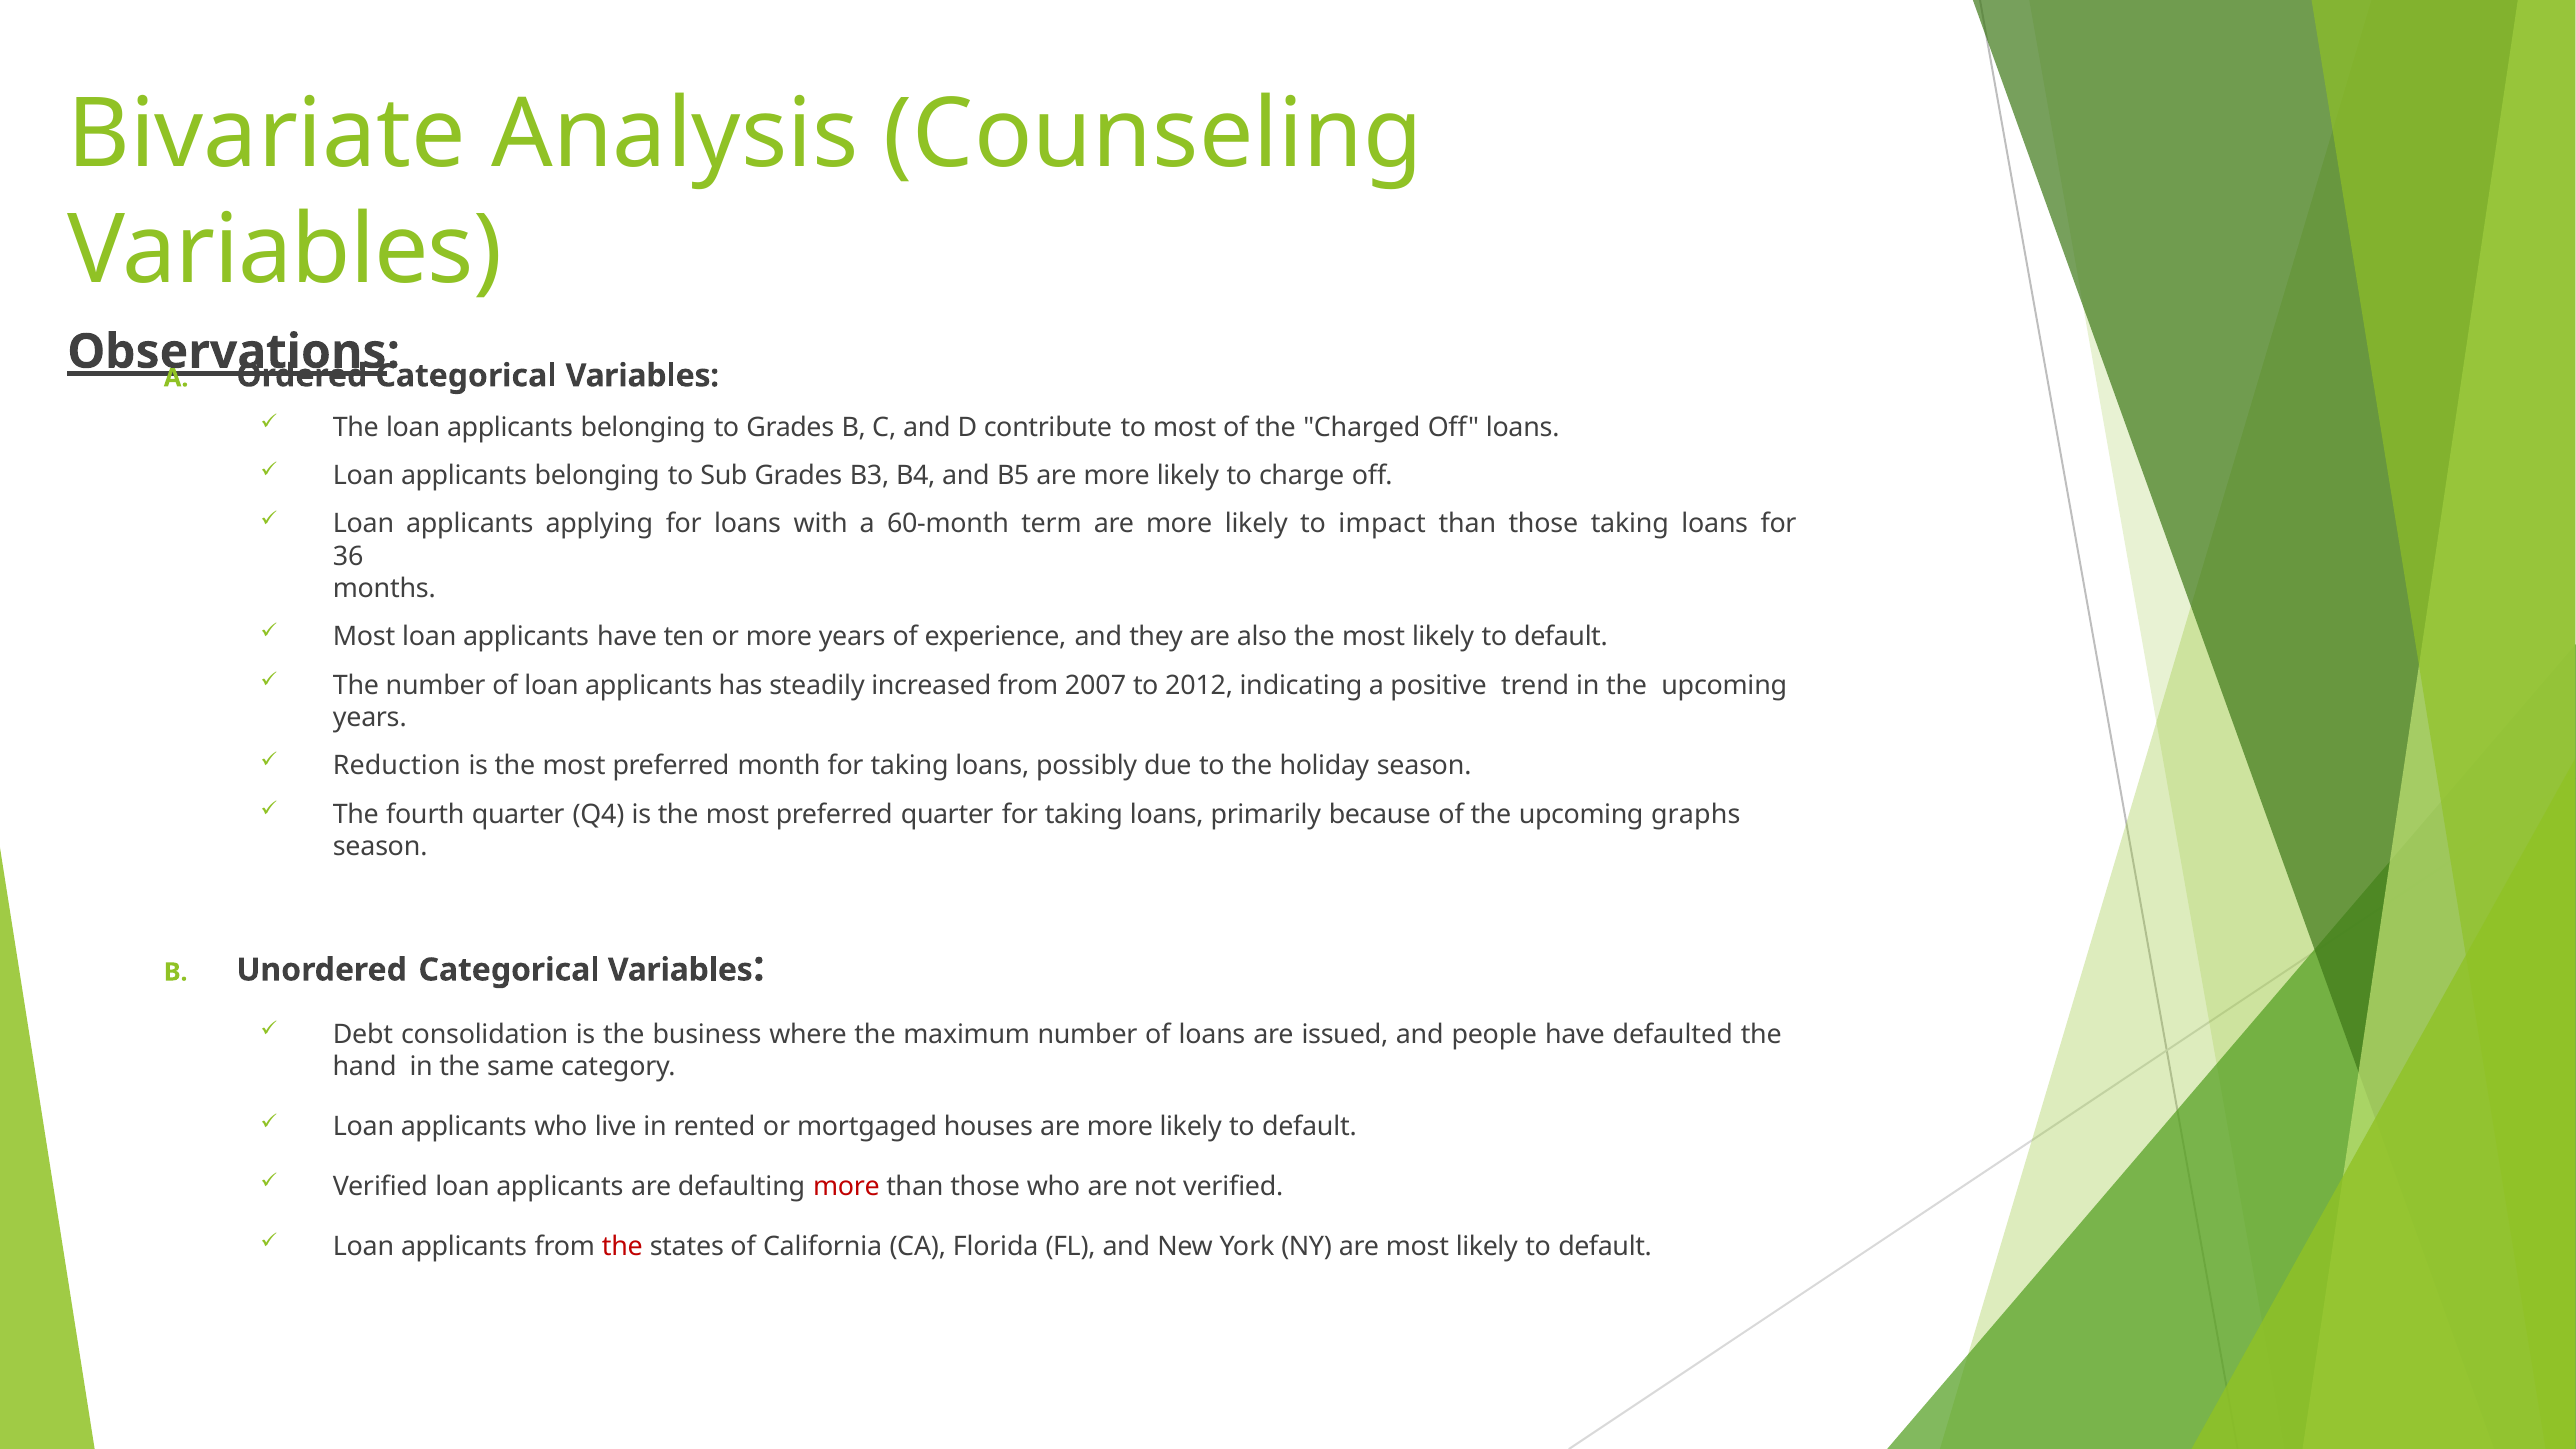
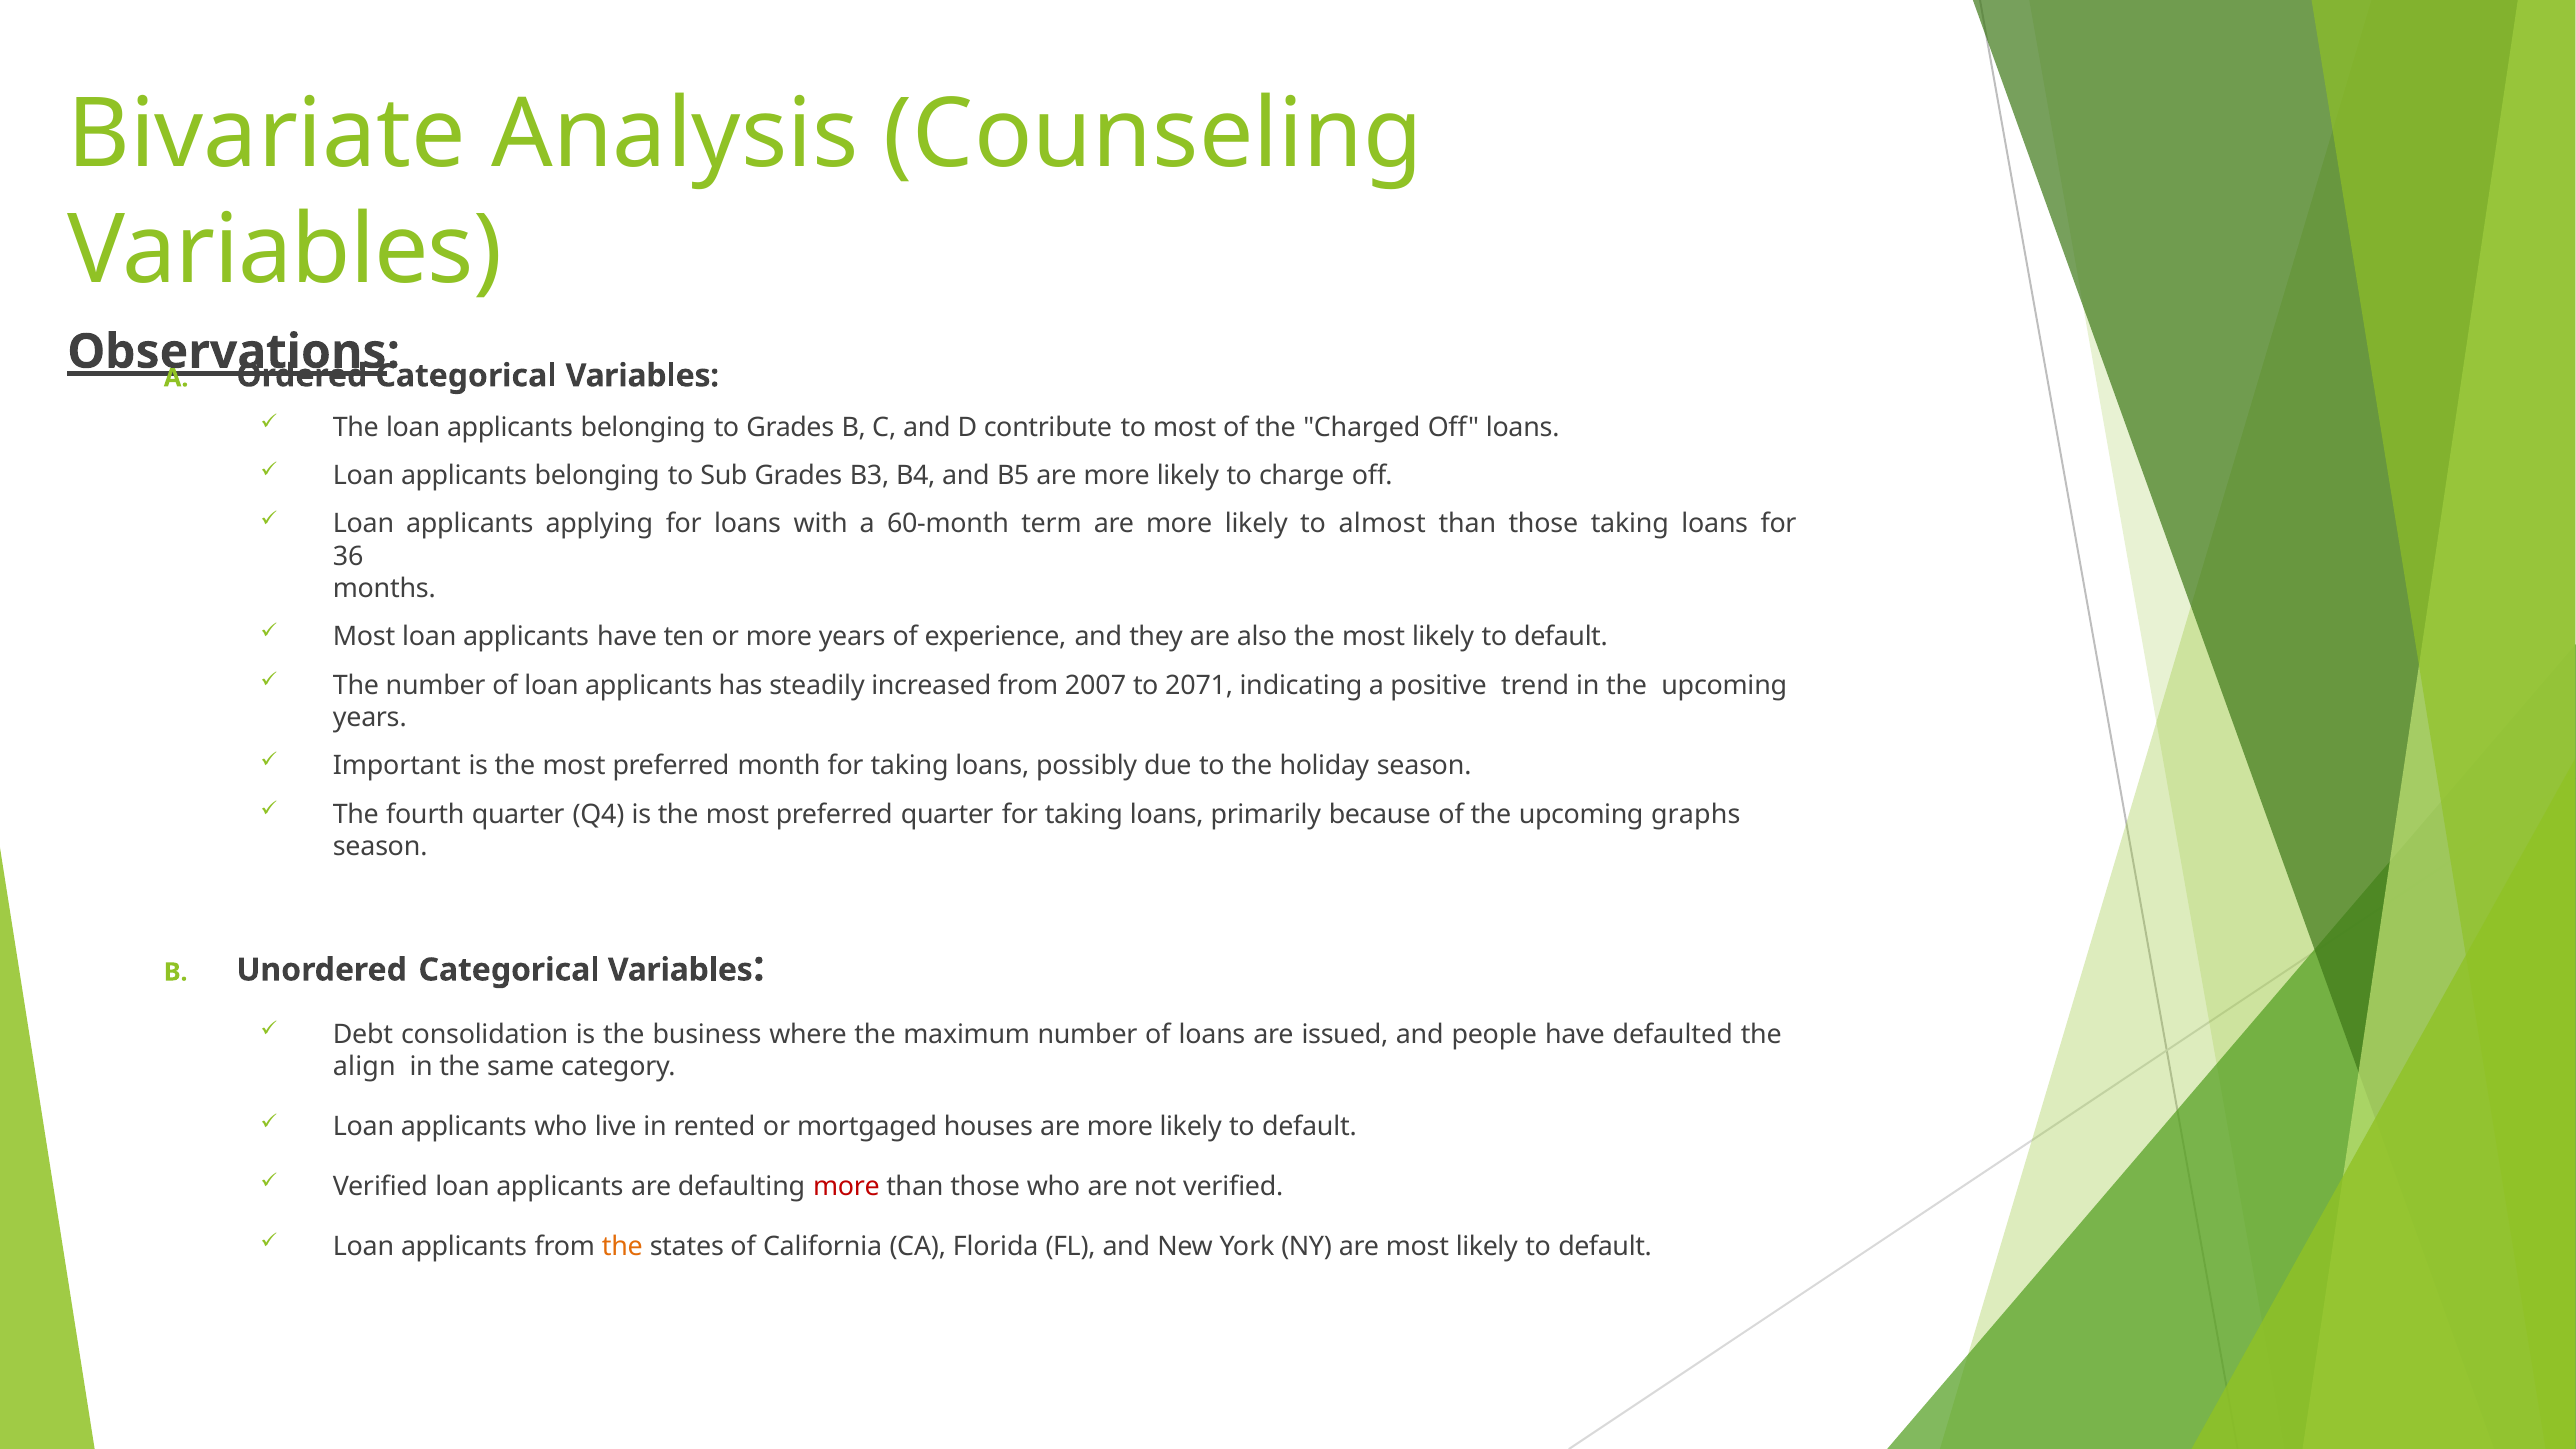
impact: impact -> almost
2012: 2012 -> 2071
Reduction: Reduction -> Important
hand: hand -> align
the at (622, 1247) colour: red -> orange
